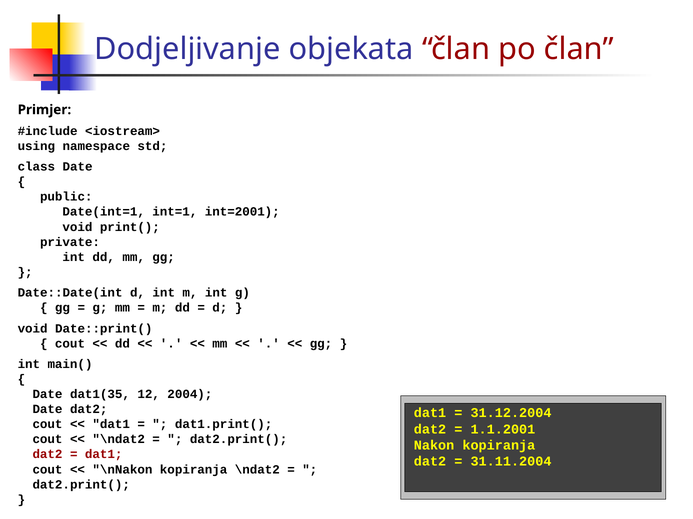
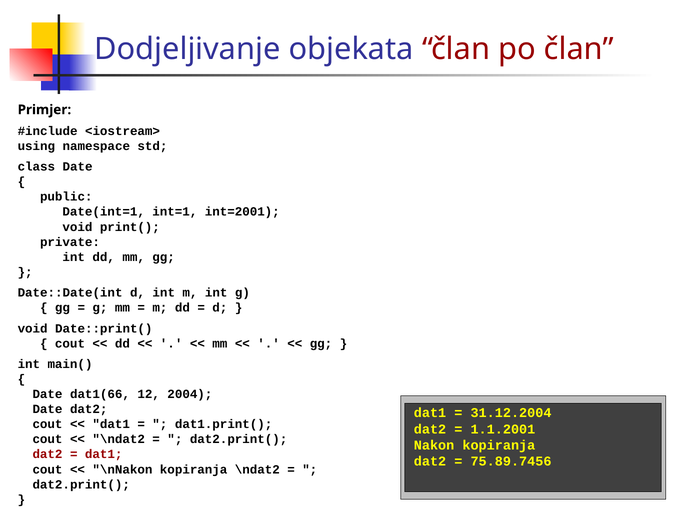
dat1(35: dat1(35 -> dat1(66
31.11.2004: 31.11.2004 -> 75.89.7456
